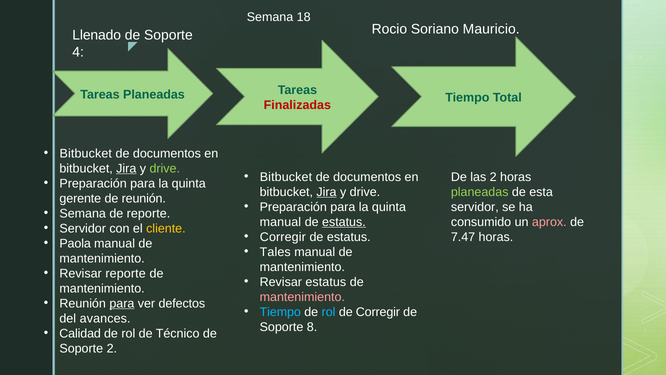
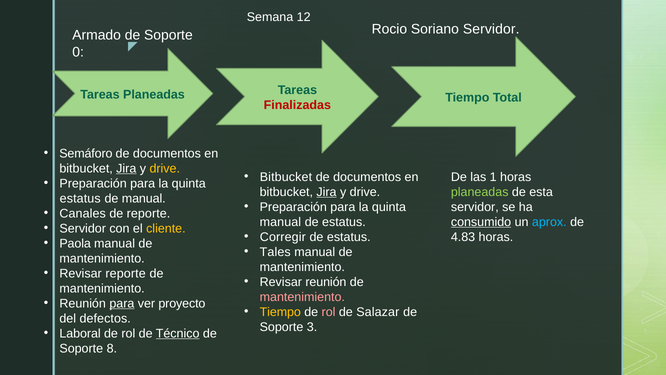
18: 18 -> 12
Soriano Mauricio: Mauricio -> Servidor
Llenado: Llenado -> Armado
4: 4 -> 0
Bitbucket at (86, 153): Bitbucket -> Semáforo
drive at (165, 168) colour: light green -> yellow
las 2: 2 -> 1
gerente at (80, 198): gerente -> estatus
de reunión: reunión -> manual
Semana at (83, 213): Semana -> Canales
estatus at (344, 222) underline: present -> none
consumido underline: none -> present
aprox colour: pink -> light blue
7.47: 7.47 -> 4.83
Revisar estatus: estatus -> reunión
defectos: defectos -> proyecto
Tiempo at (280, 312) colour: light blue -> yellow
rol at (329, 312) colour: light blue -> pink
de Corregir: Corregir -> Salazar
avances: avances -> defectos
8: 8 -> 3
Calidad: Calidad -> Laboral
Técnico underline: none -> present
Soporte 2: 2 -> 8
